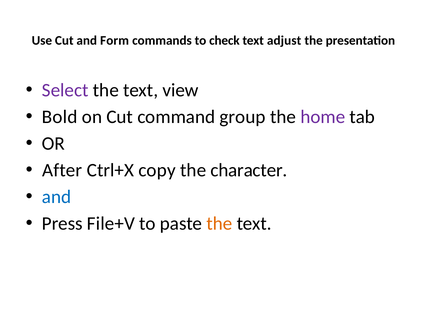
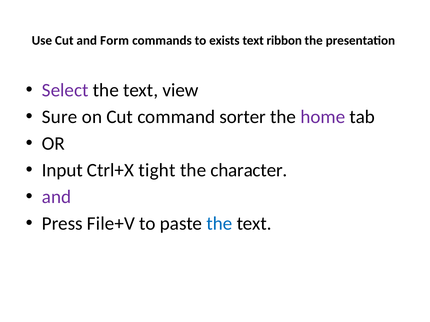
check: check -> exists
adjust: adjust -> ribbon
Bold: Bold -> Sure
group: group -> sorter
After: After -> Input
copy: copy -> tight
and at (57, 197) colour: blue -> purple
the at (219, 224) colour: orange -> blue
